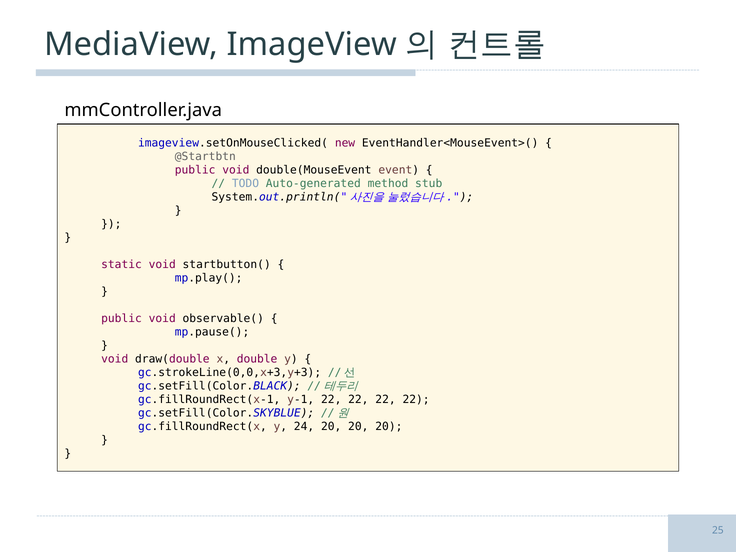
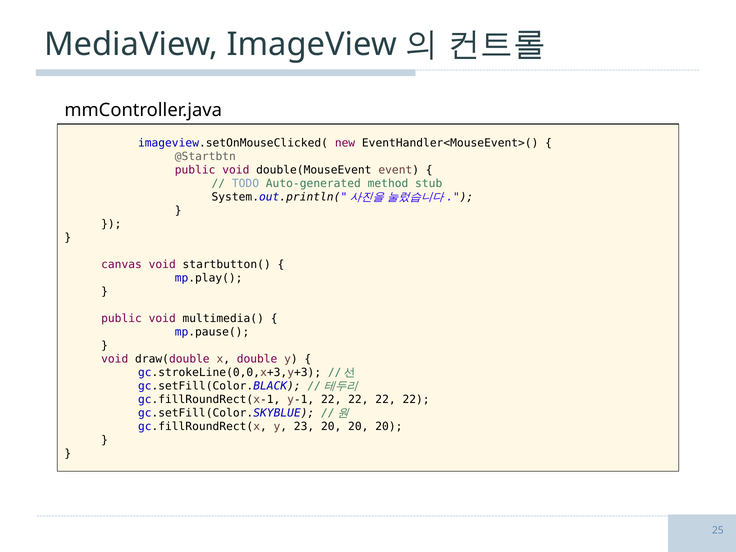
static: static -> canvas
observable(: observable( -> multimedia(
24: 24 -> 23
